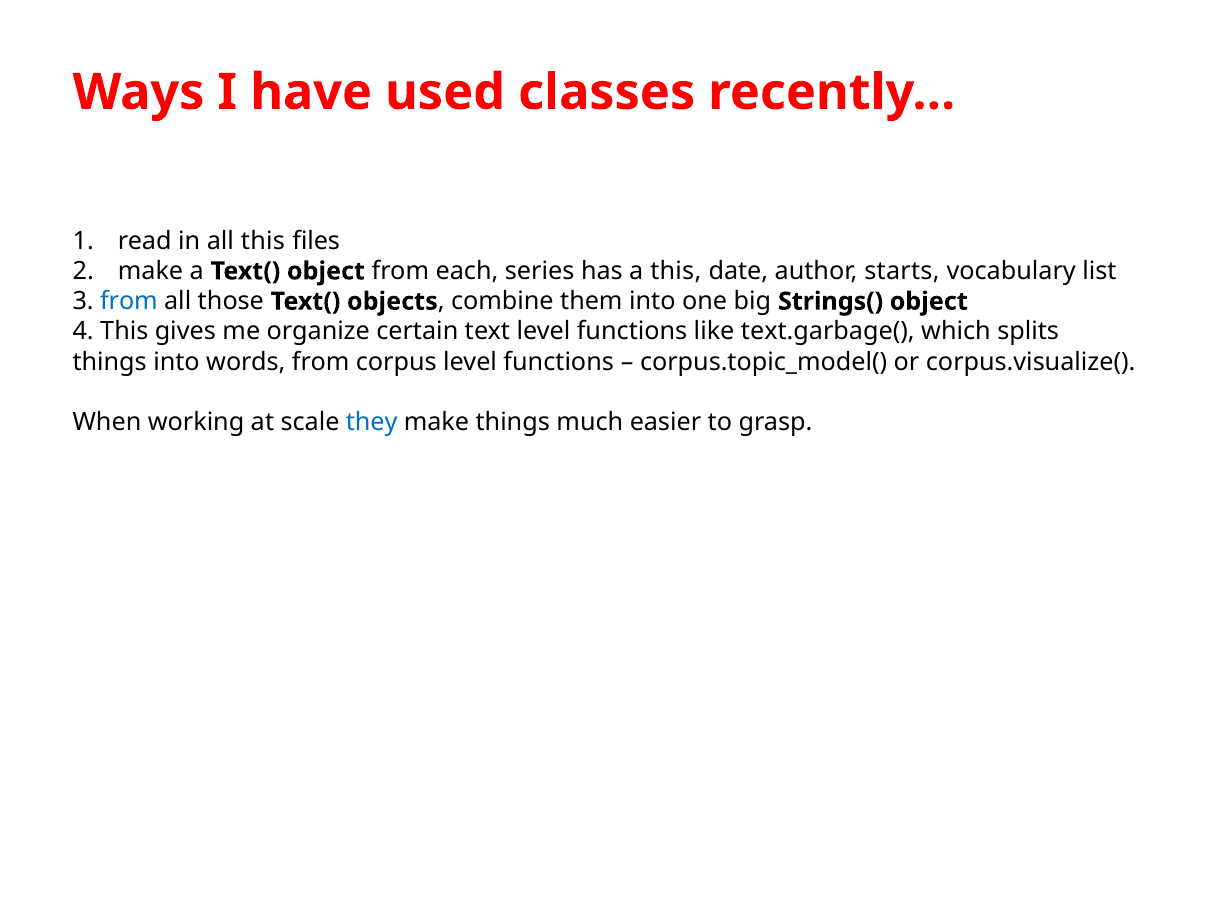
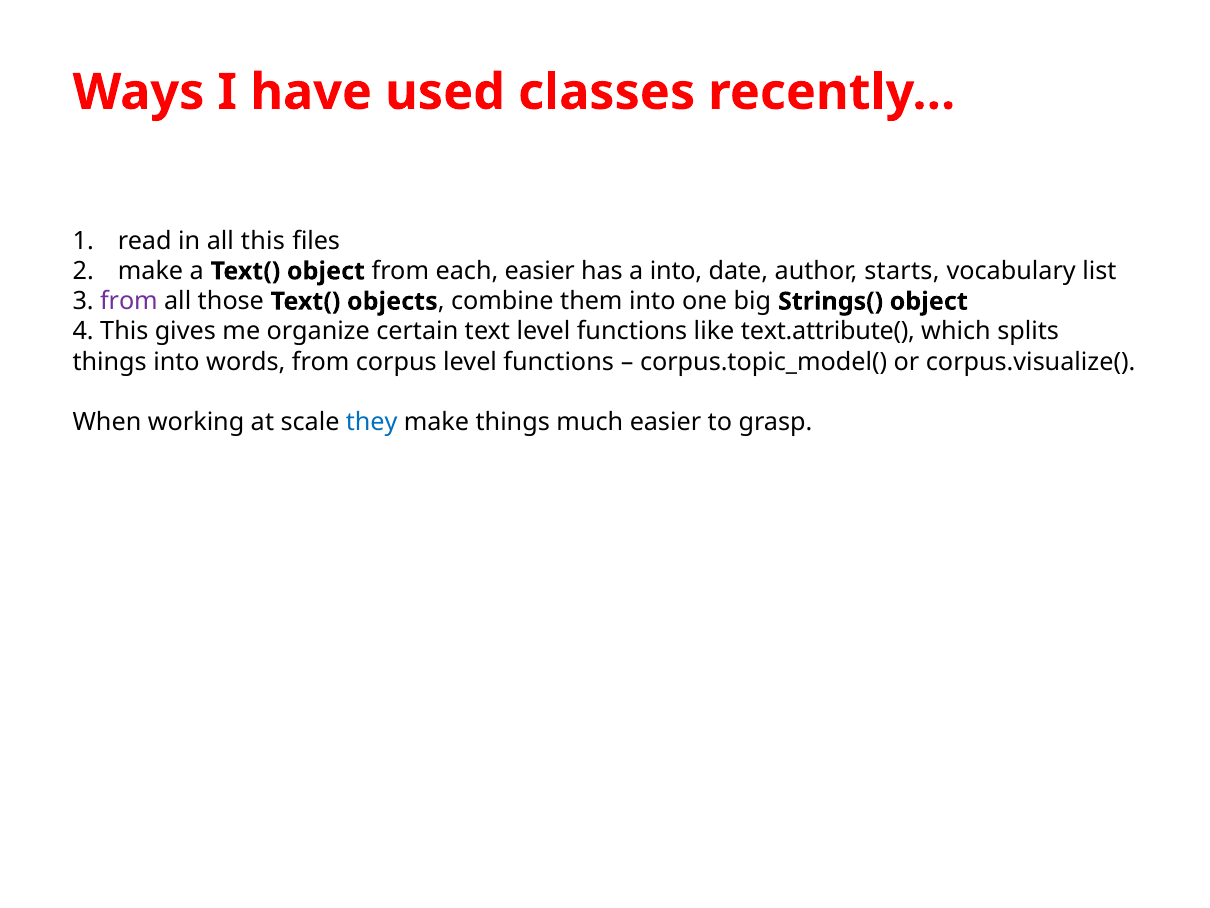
each series: series -> easier
a this: this -> into
from at (129, 301) colour: blue -> purple
text.garbage(: text.garbage( -> text.attribute(
